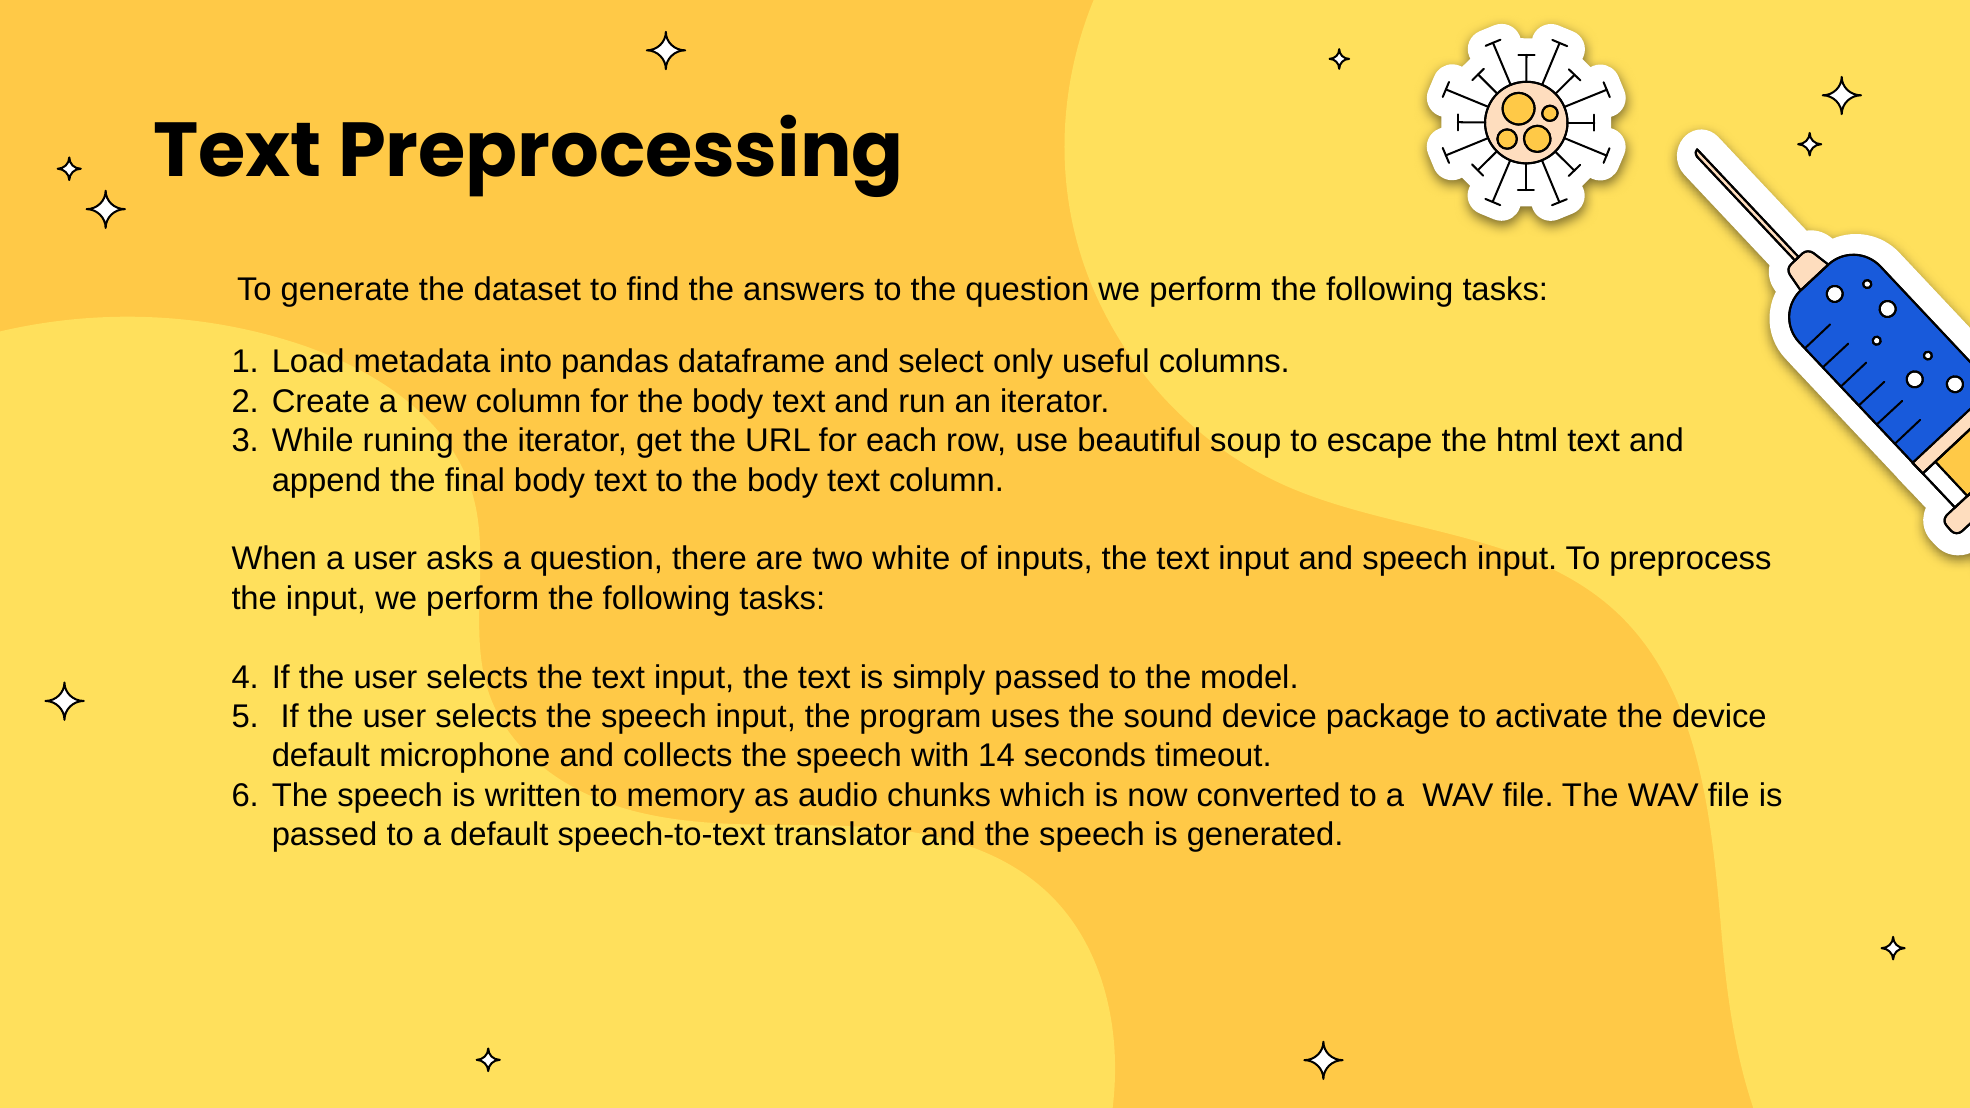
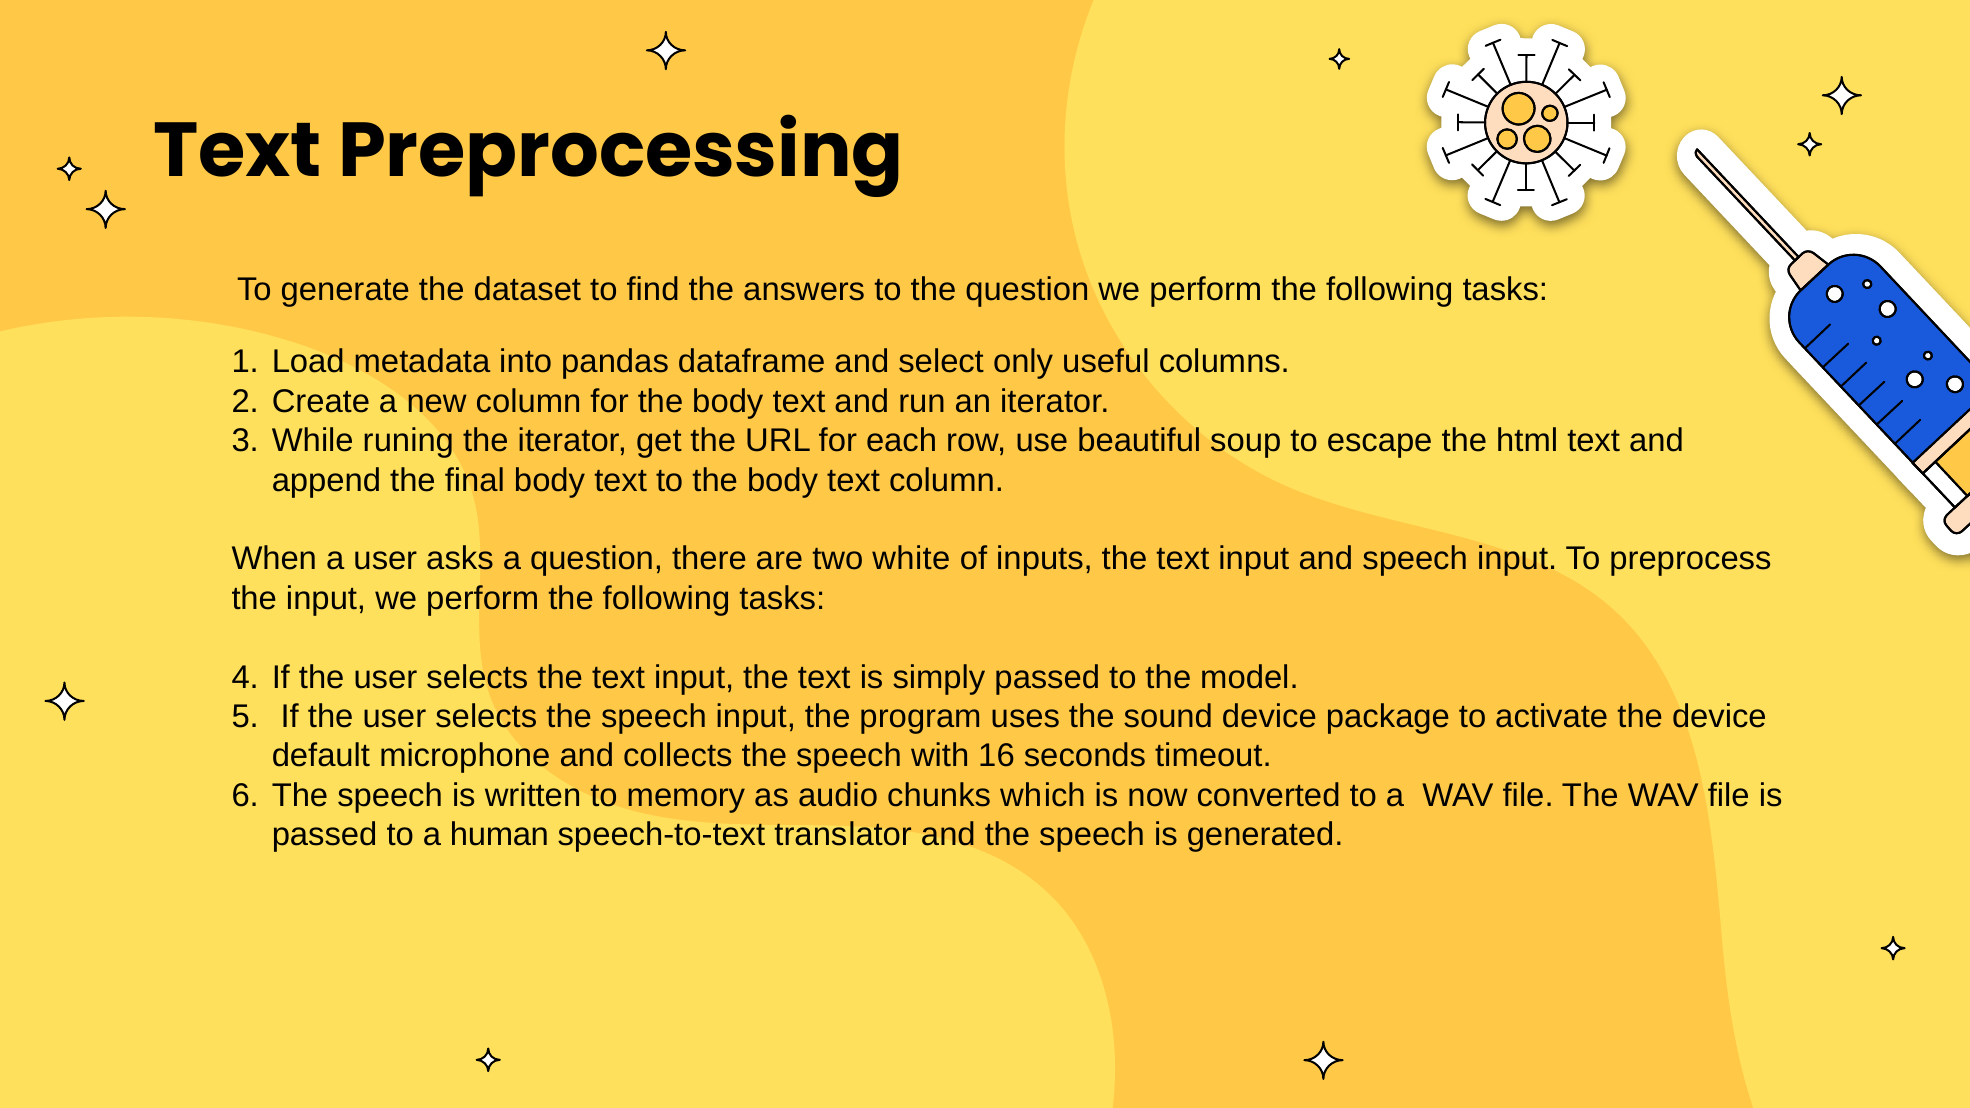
14: 14 -> 16
a default: default -> human
